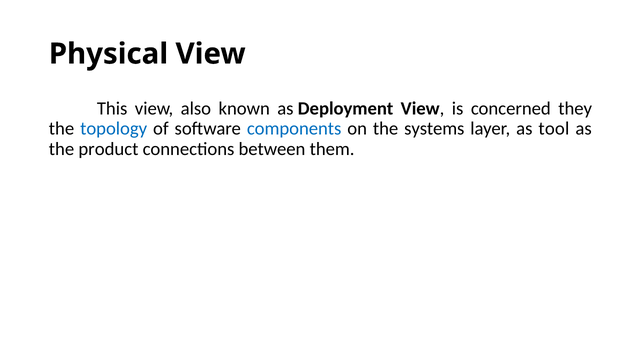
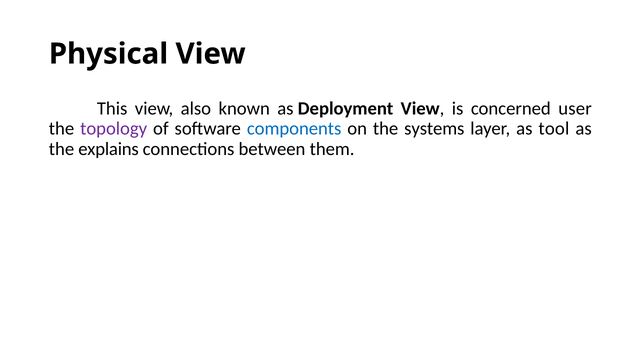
they: they -> user
topology colour: blue -> purple
product: product -> explains
